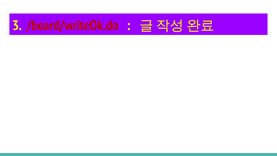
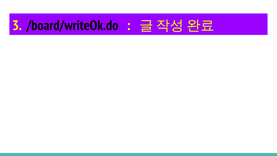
/board/writeOk.do colour: red -> black
